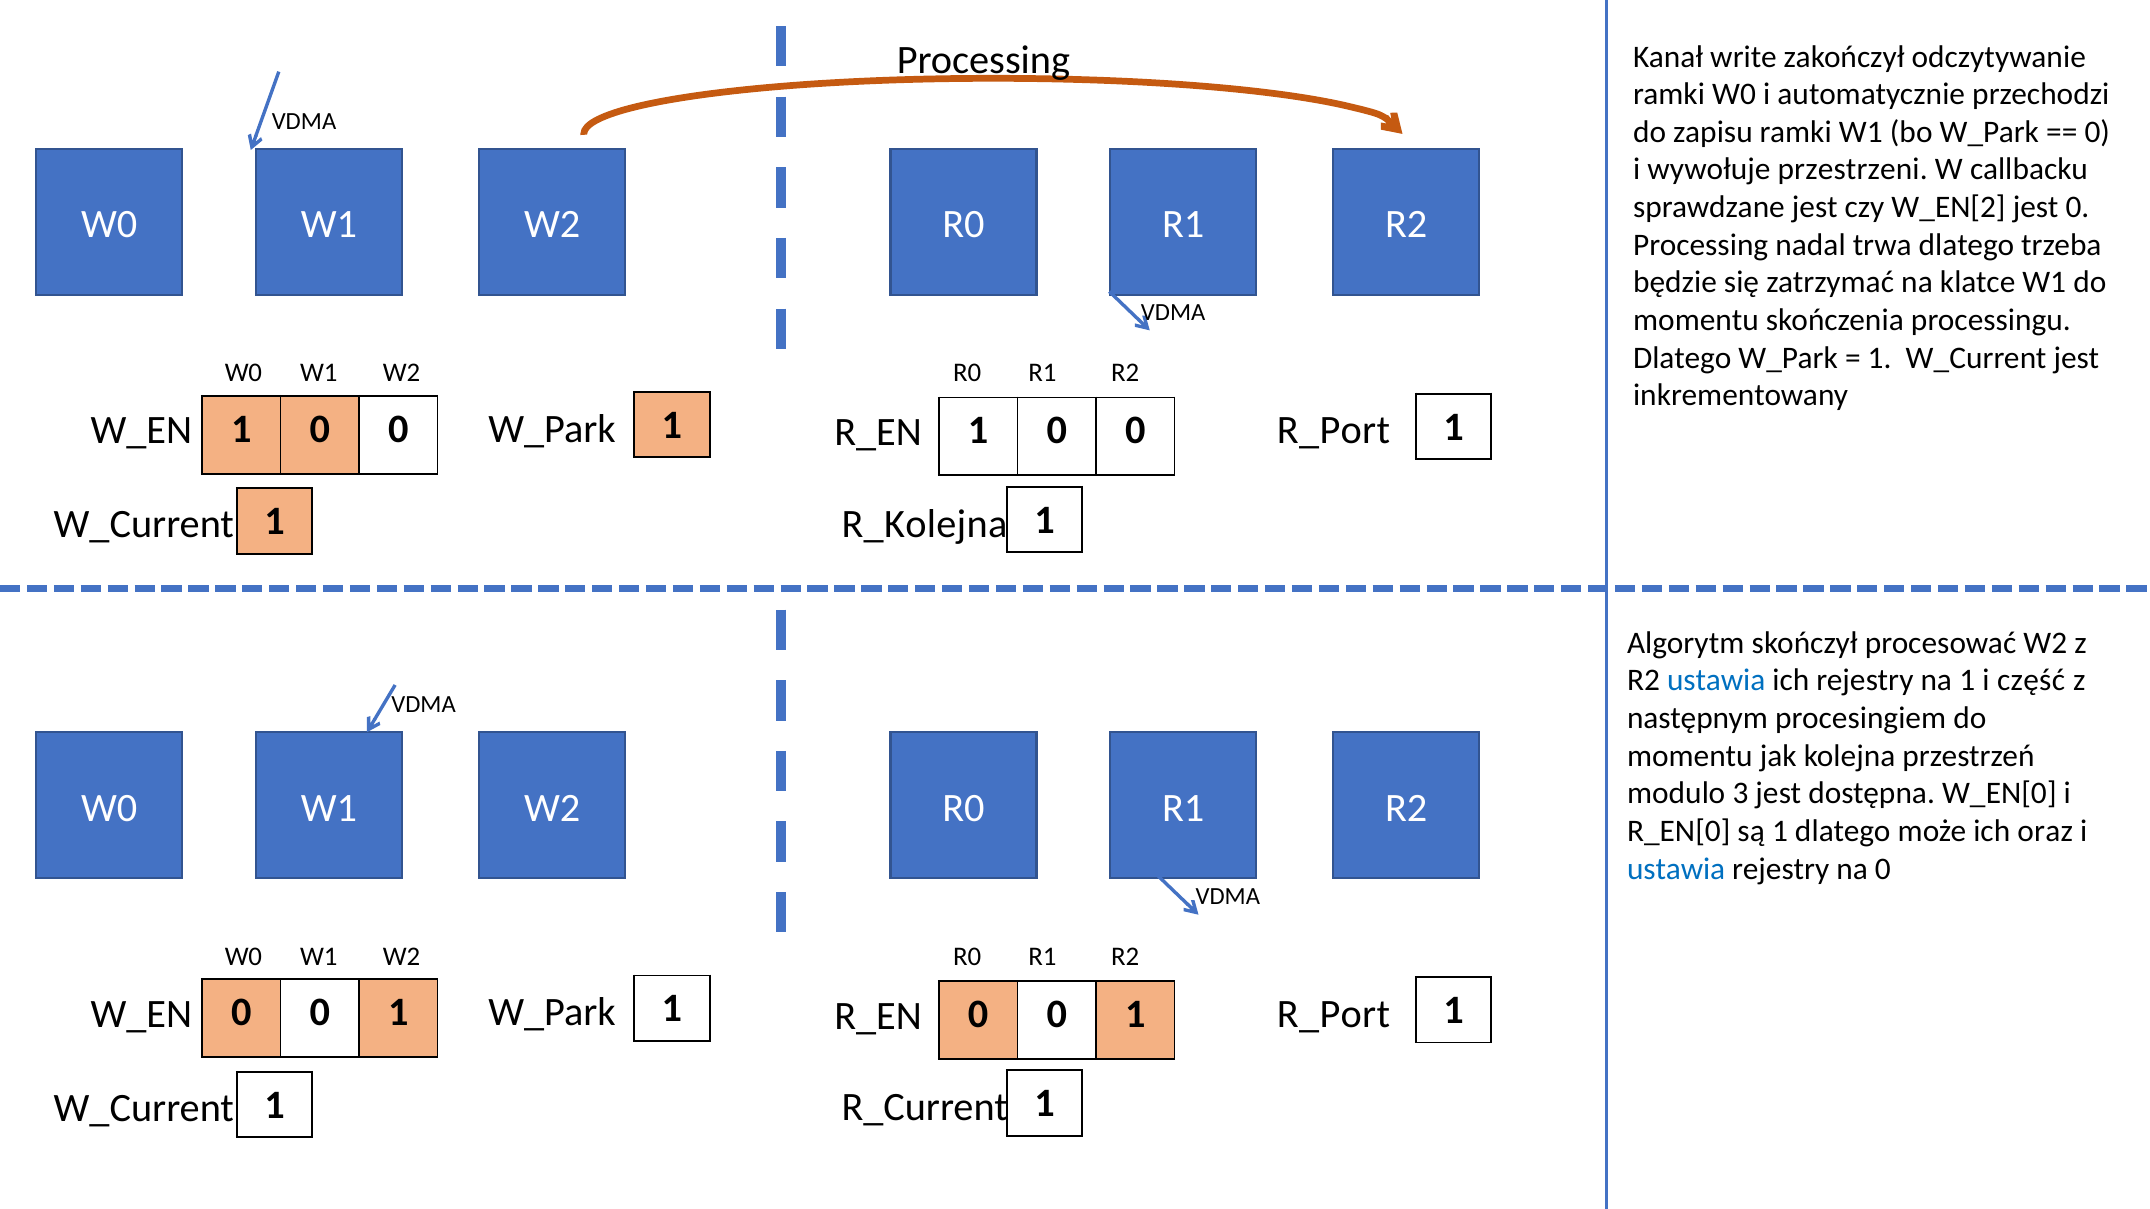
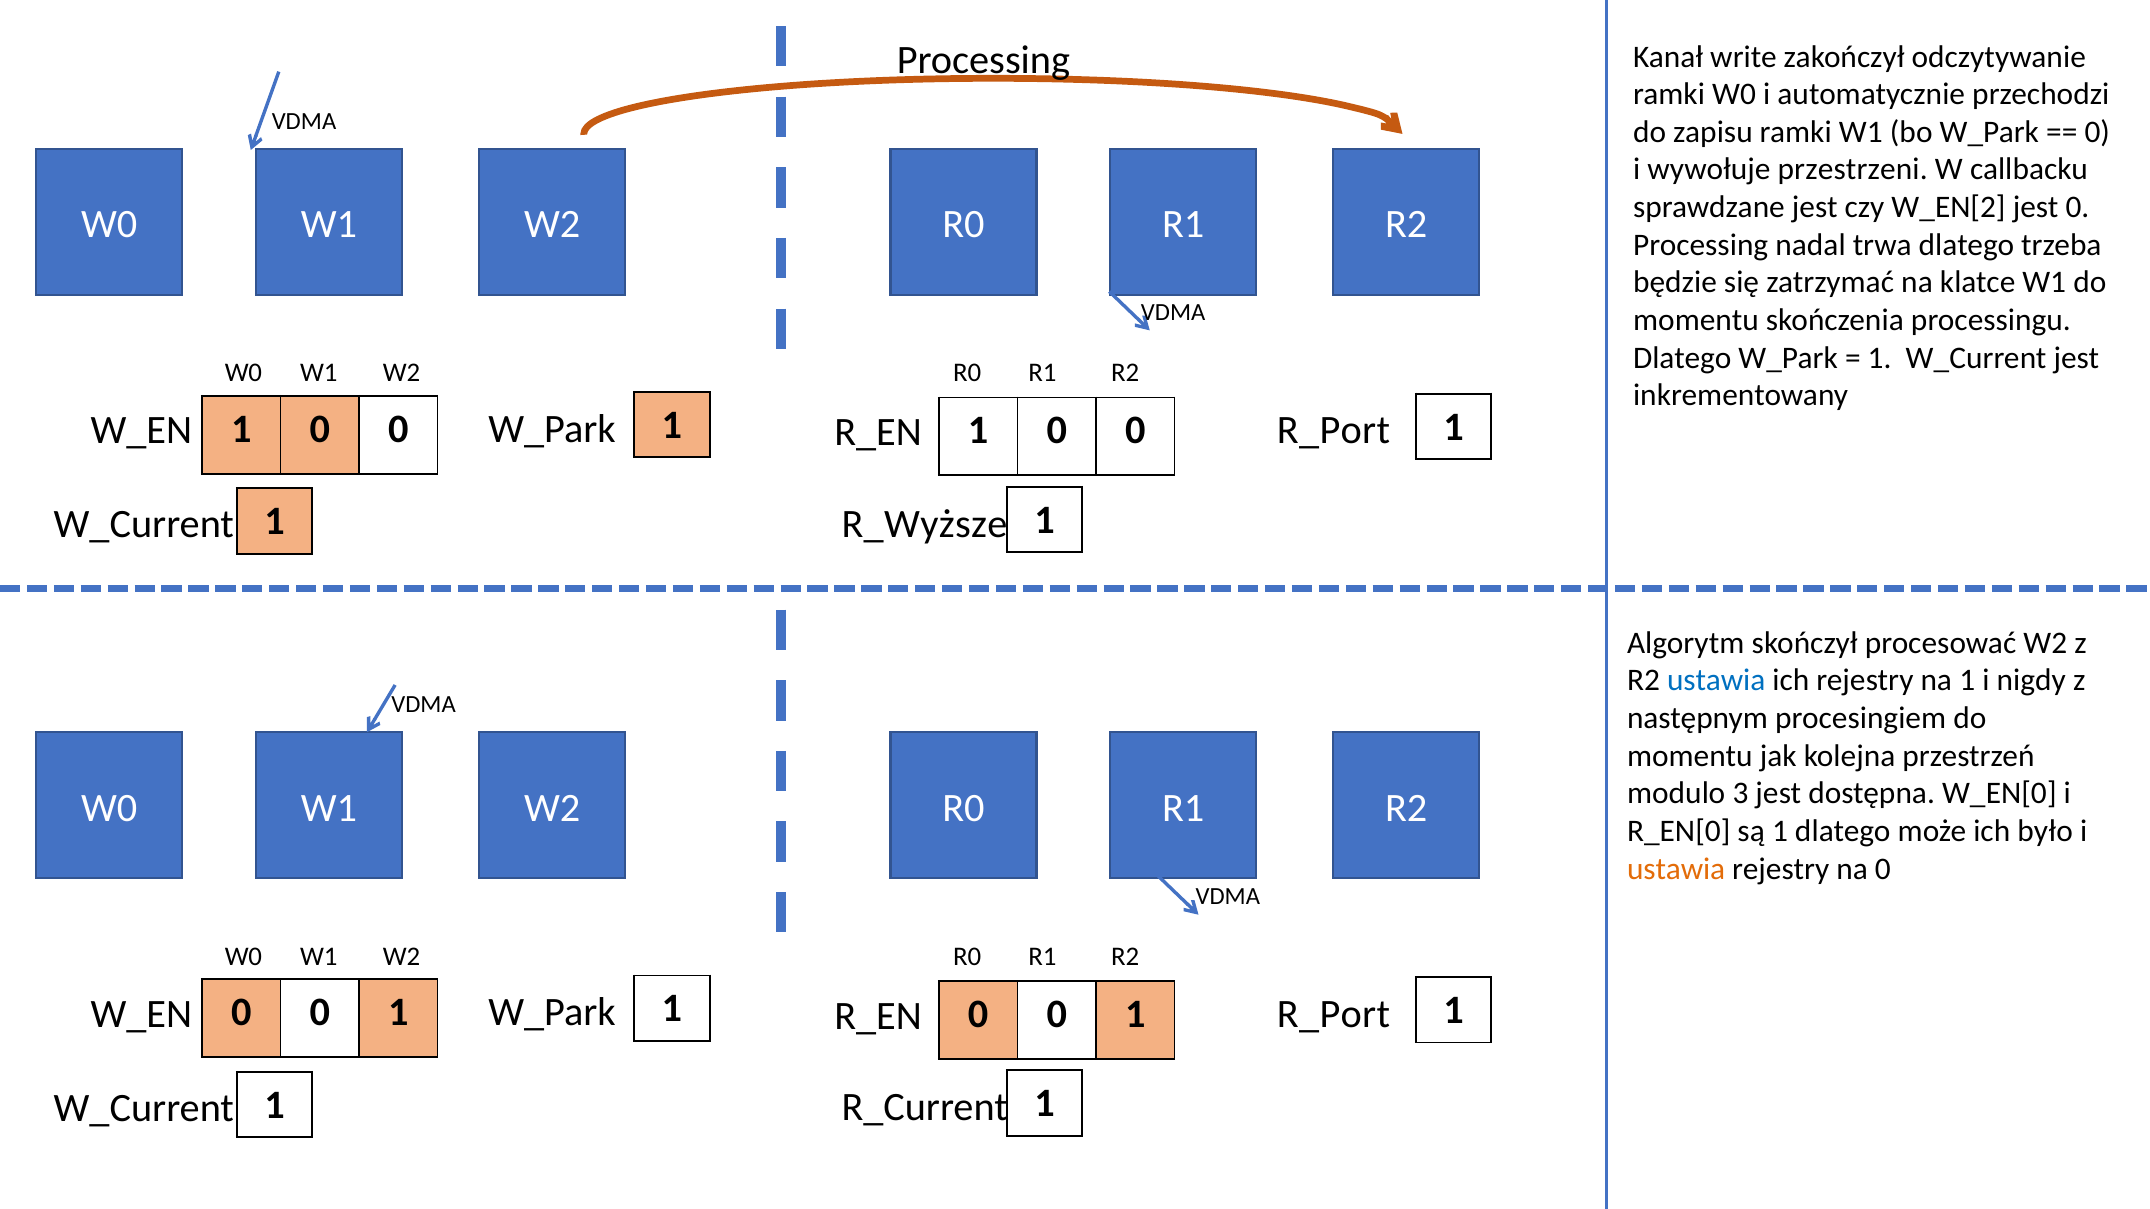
R_Kolejna: R_Kolejna -> R_Wyższe
część: część -> nigdy
oraz: oraz -> było
ustawia at (1676, 869) colour: blue -> orange
